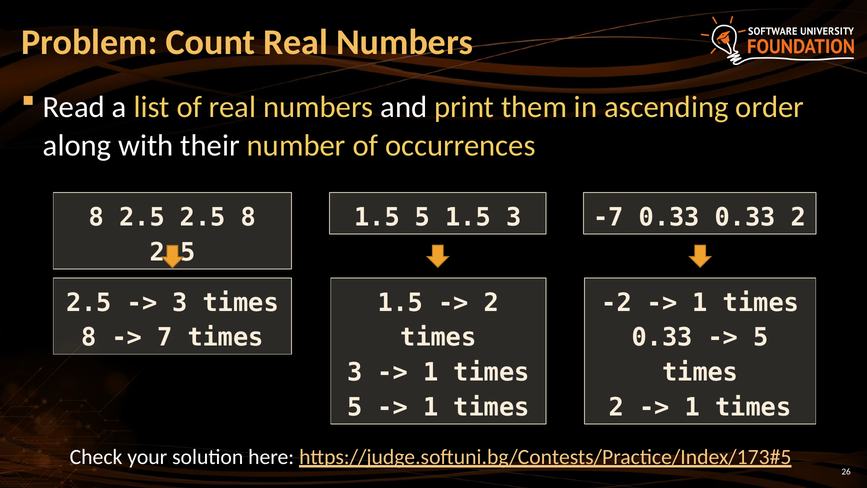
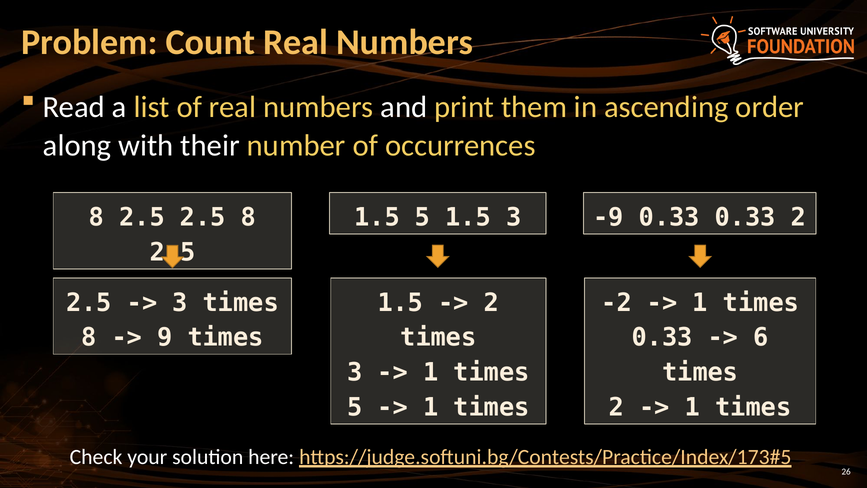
-7: -7 -> -9
7: 7 -> 9
5 at (761, 337): 5 -> 6
